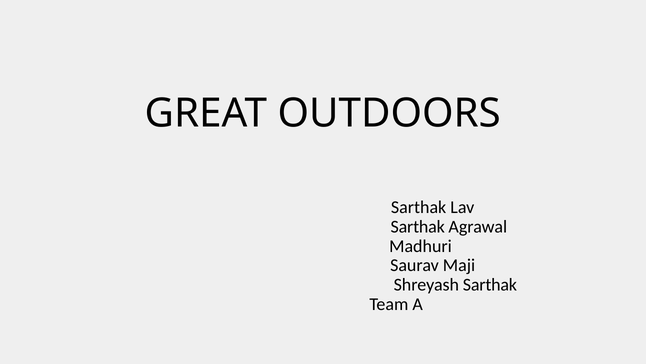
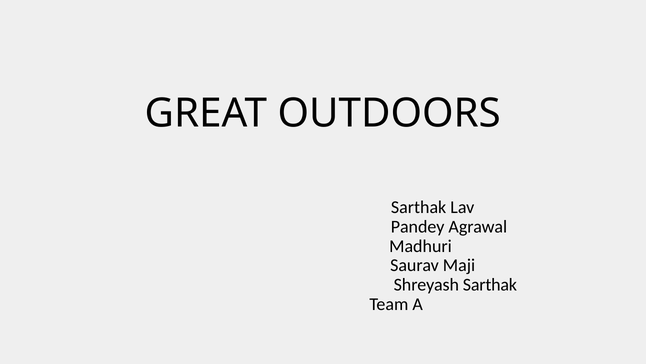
Sarthak at (418, 226): Sarthak -> Pandey
